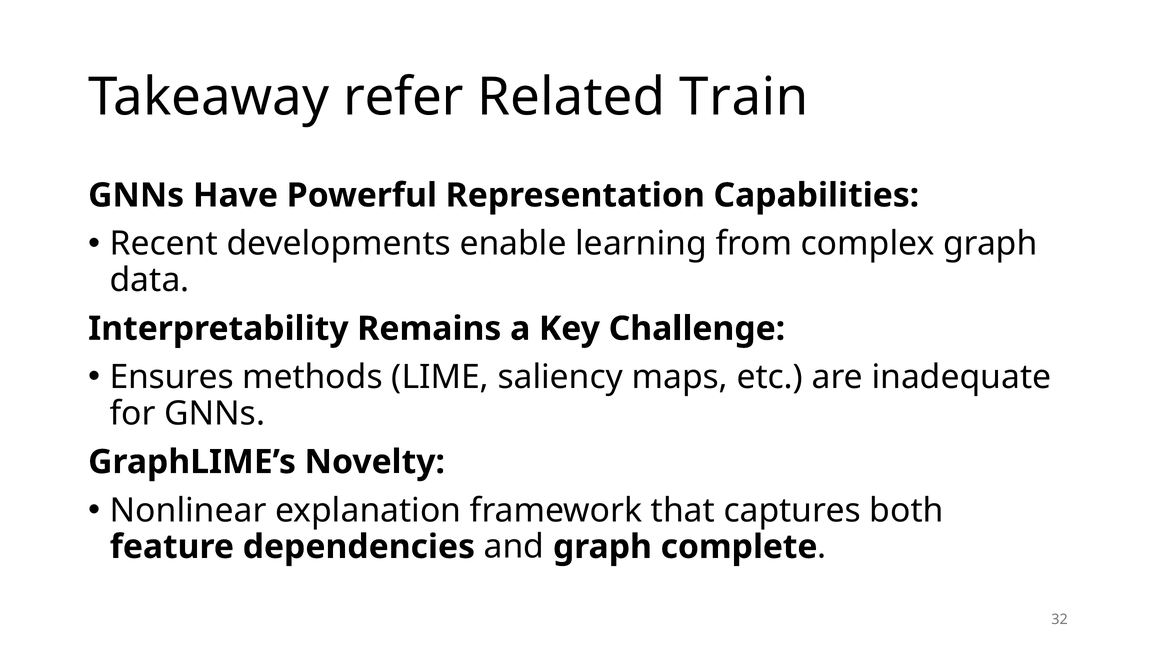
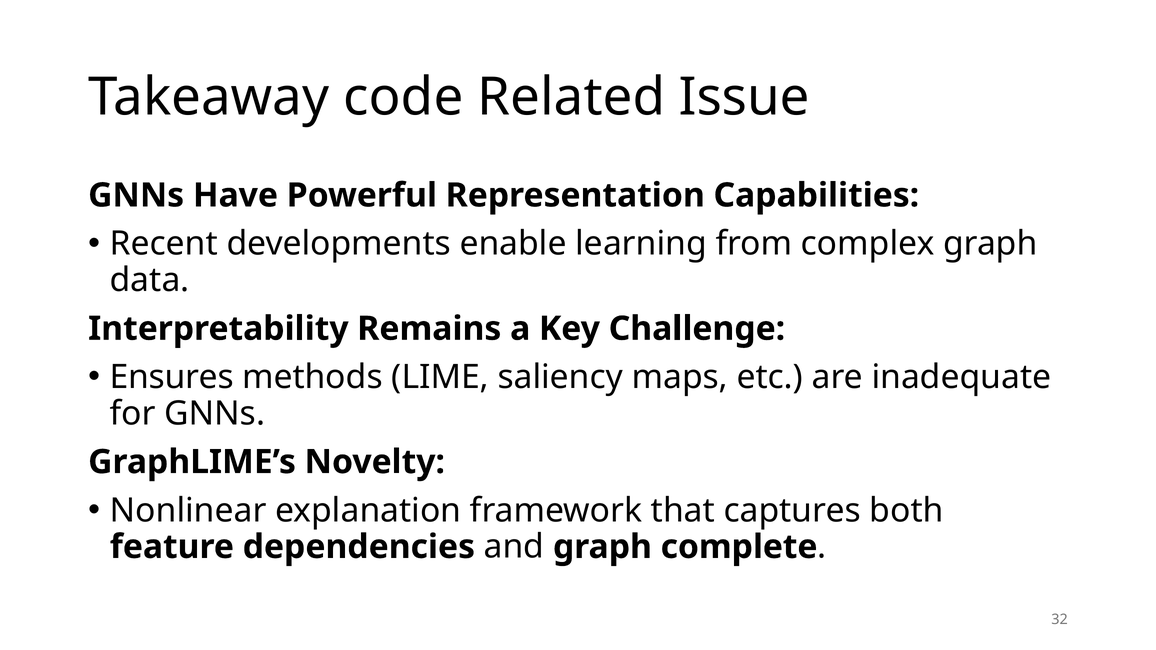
refer: refer -> code
Train: Train -> Issue
